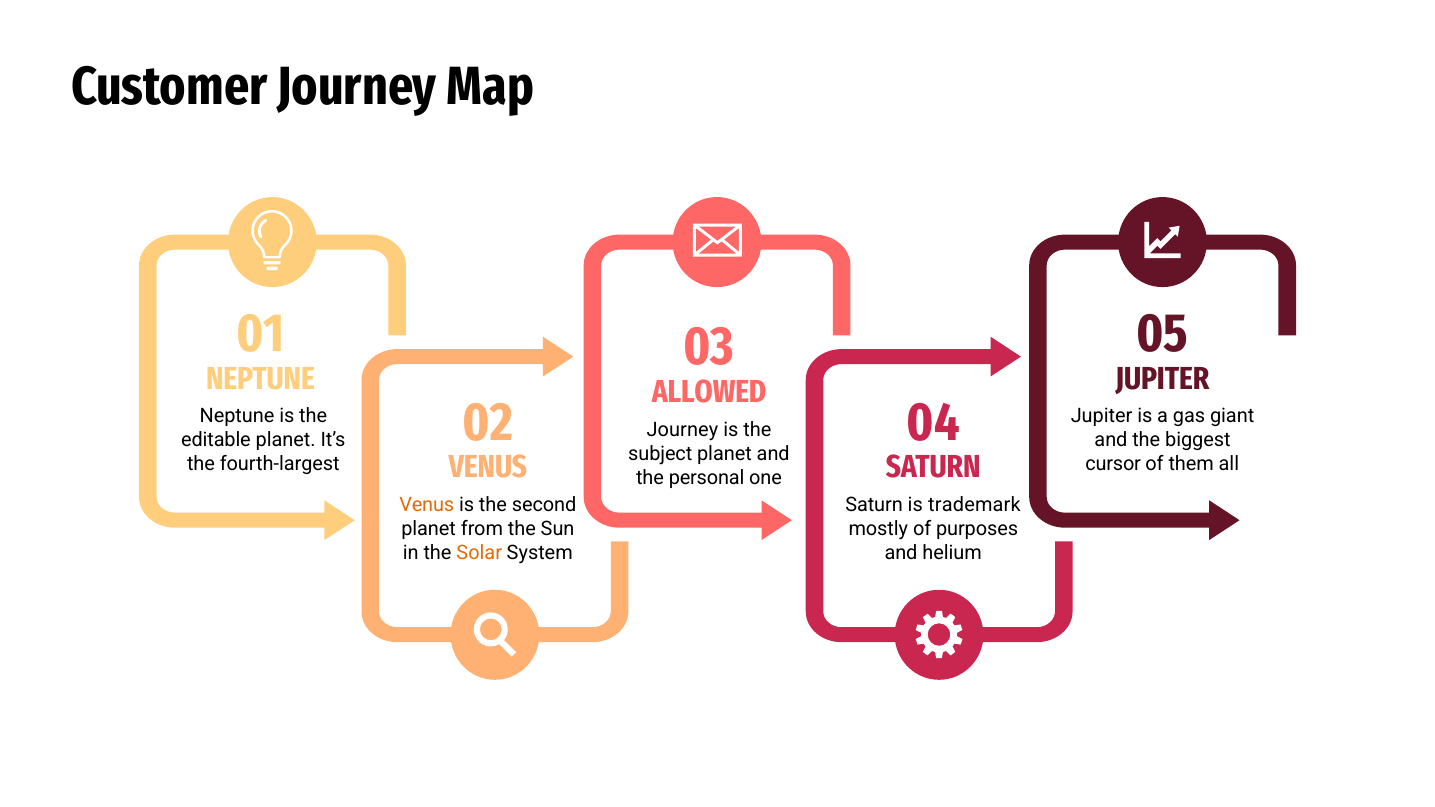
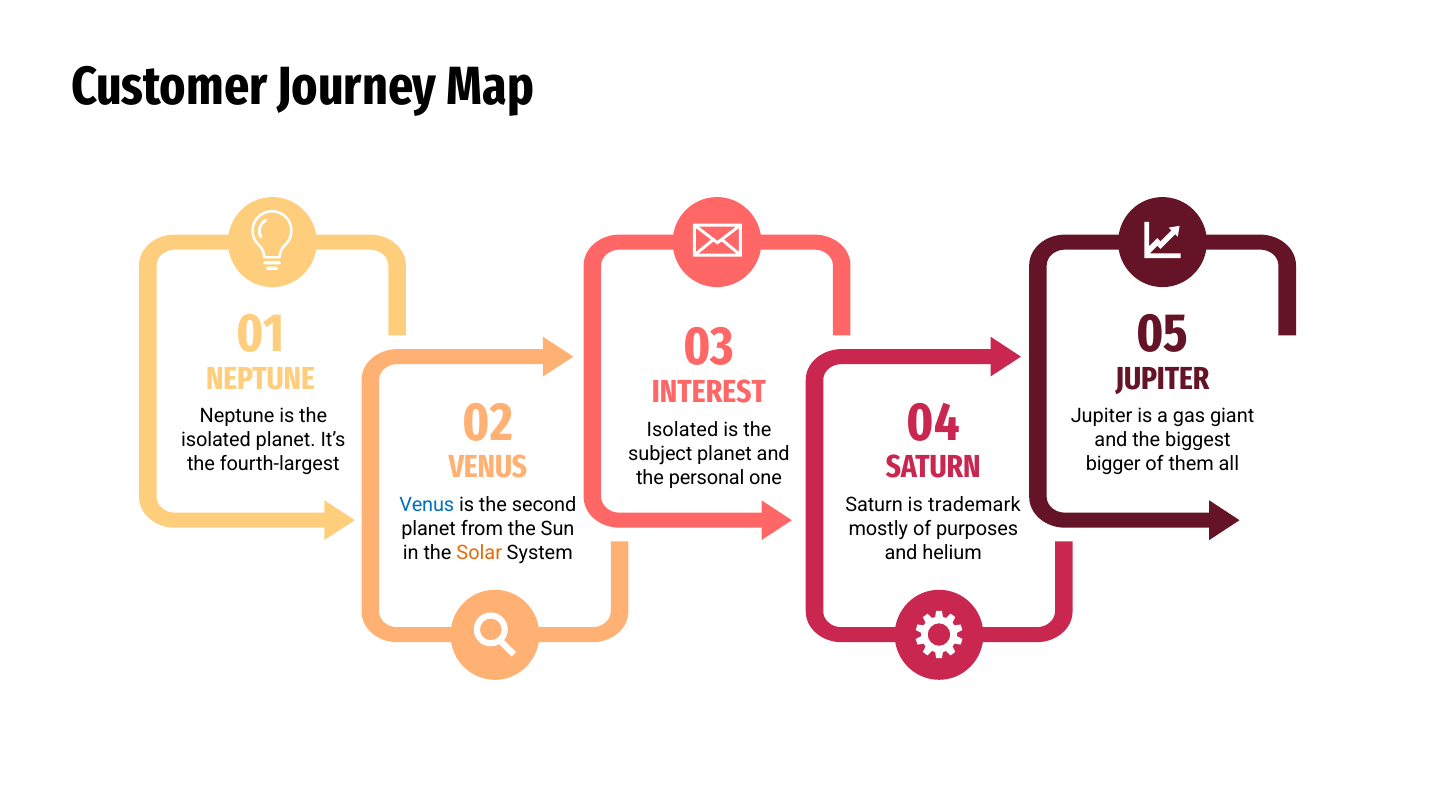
ALLOWED: ALLOWED -> INTEREST
Journey at (682, 430): Journey -> Isolated
editable at (216, 440): editable -> isolated
cursor: cursor -> bigger
Venus at (427, 505) colour: orange -> blue
